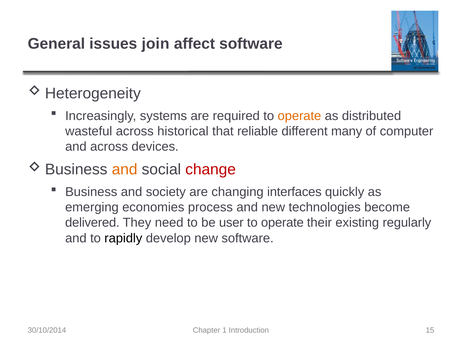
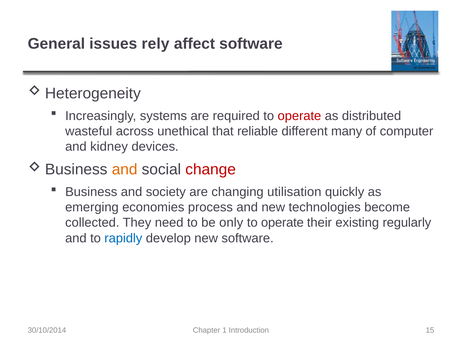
join: join -> rely
operate at (299, 116) colour: orange -> red
historical: historical -> unethical
and across: across -> kidney
interfaces: interfaces -> utilisation
delivered: delivered -> collected
user: user -> only
rapidly colour: black -> blue
